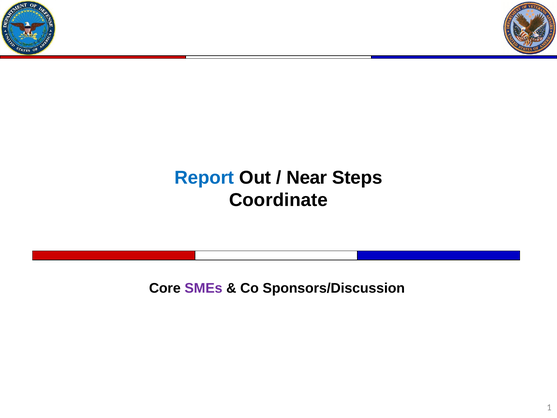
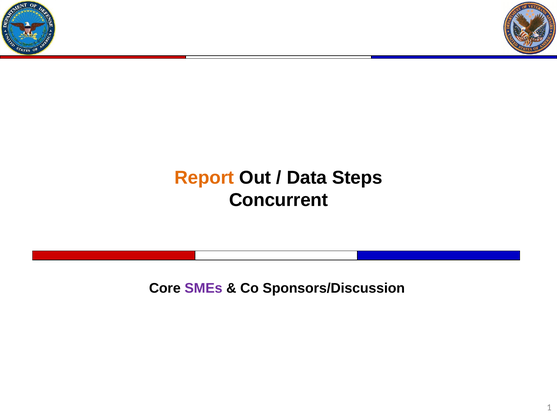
Report colour: blue -> orange
Near: Near -> Data
Coordinate: Coordinate -> Concurrent
